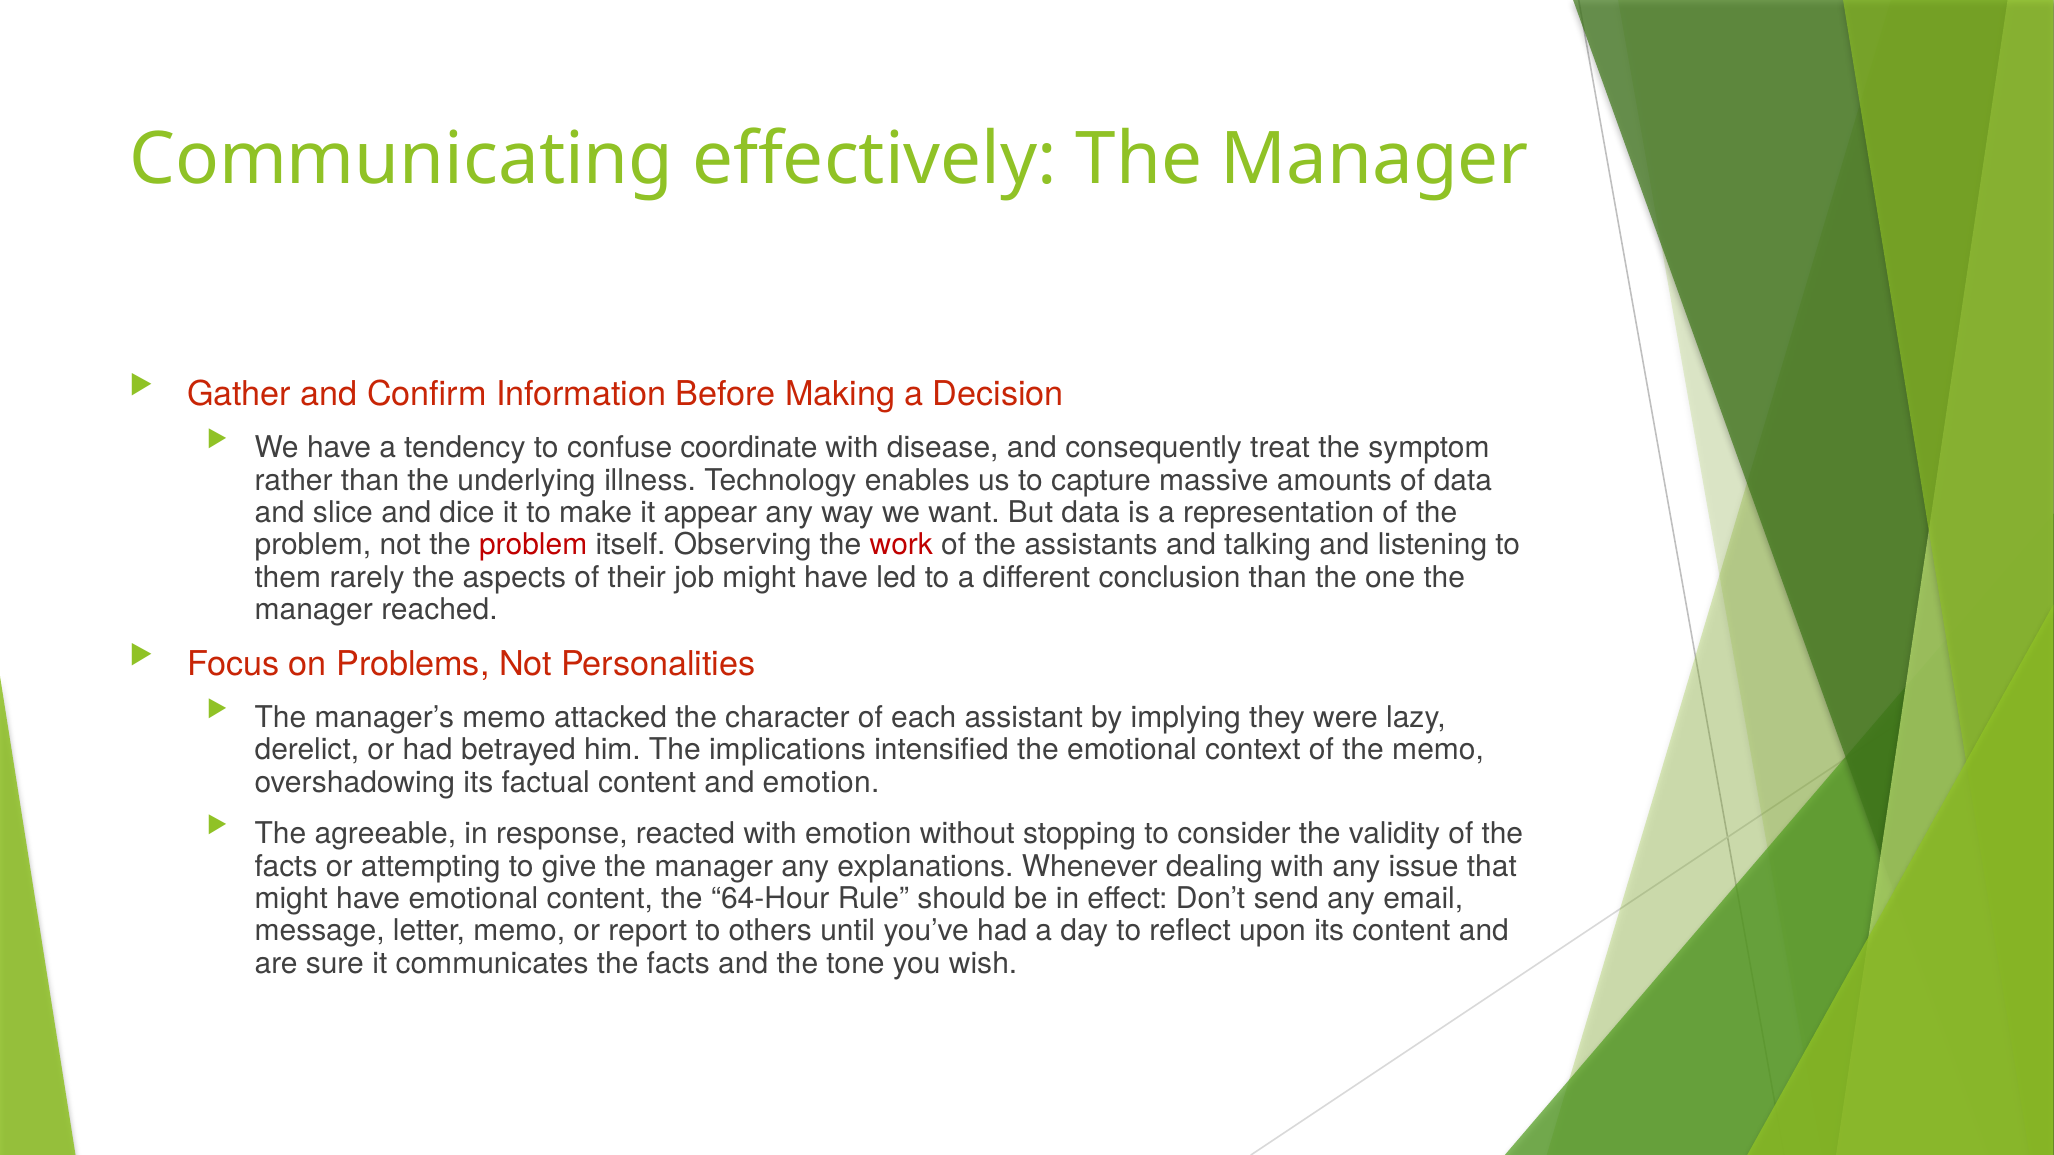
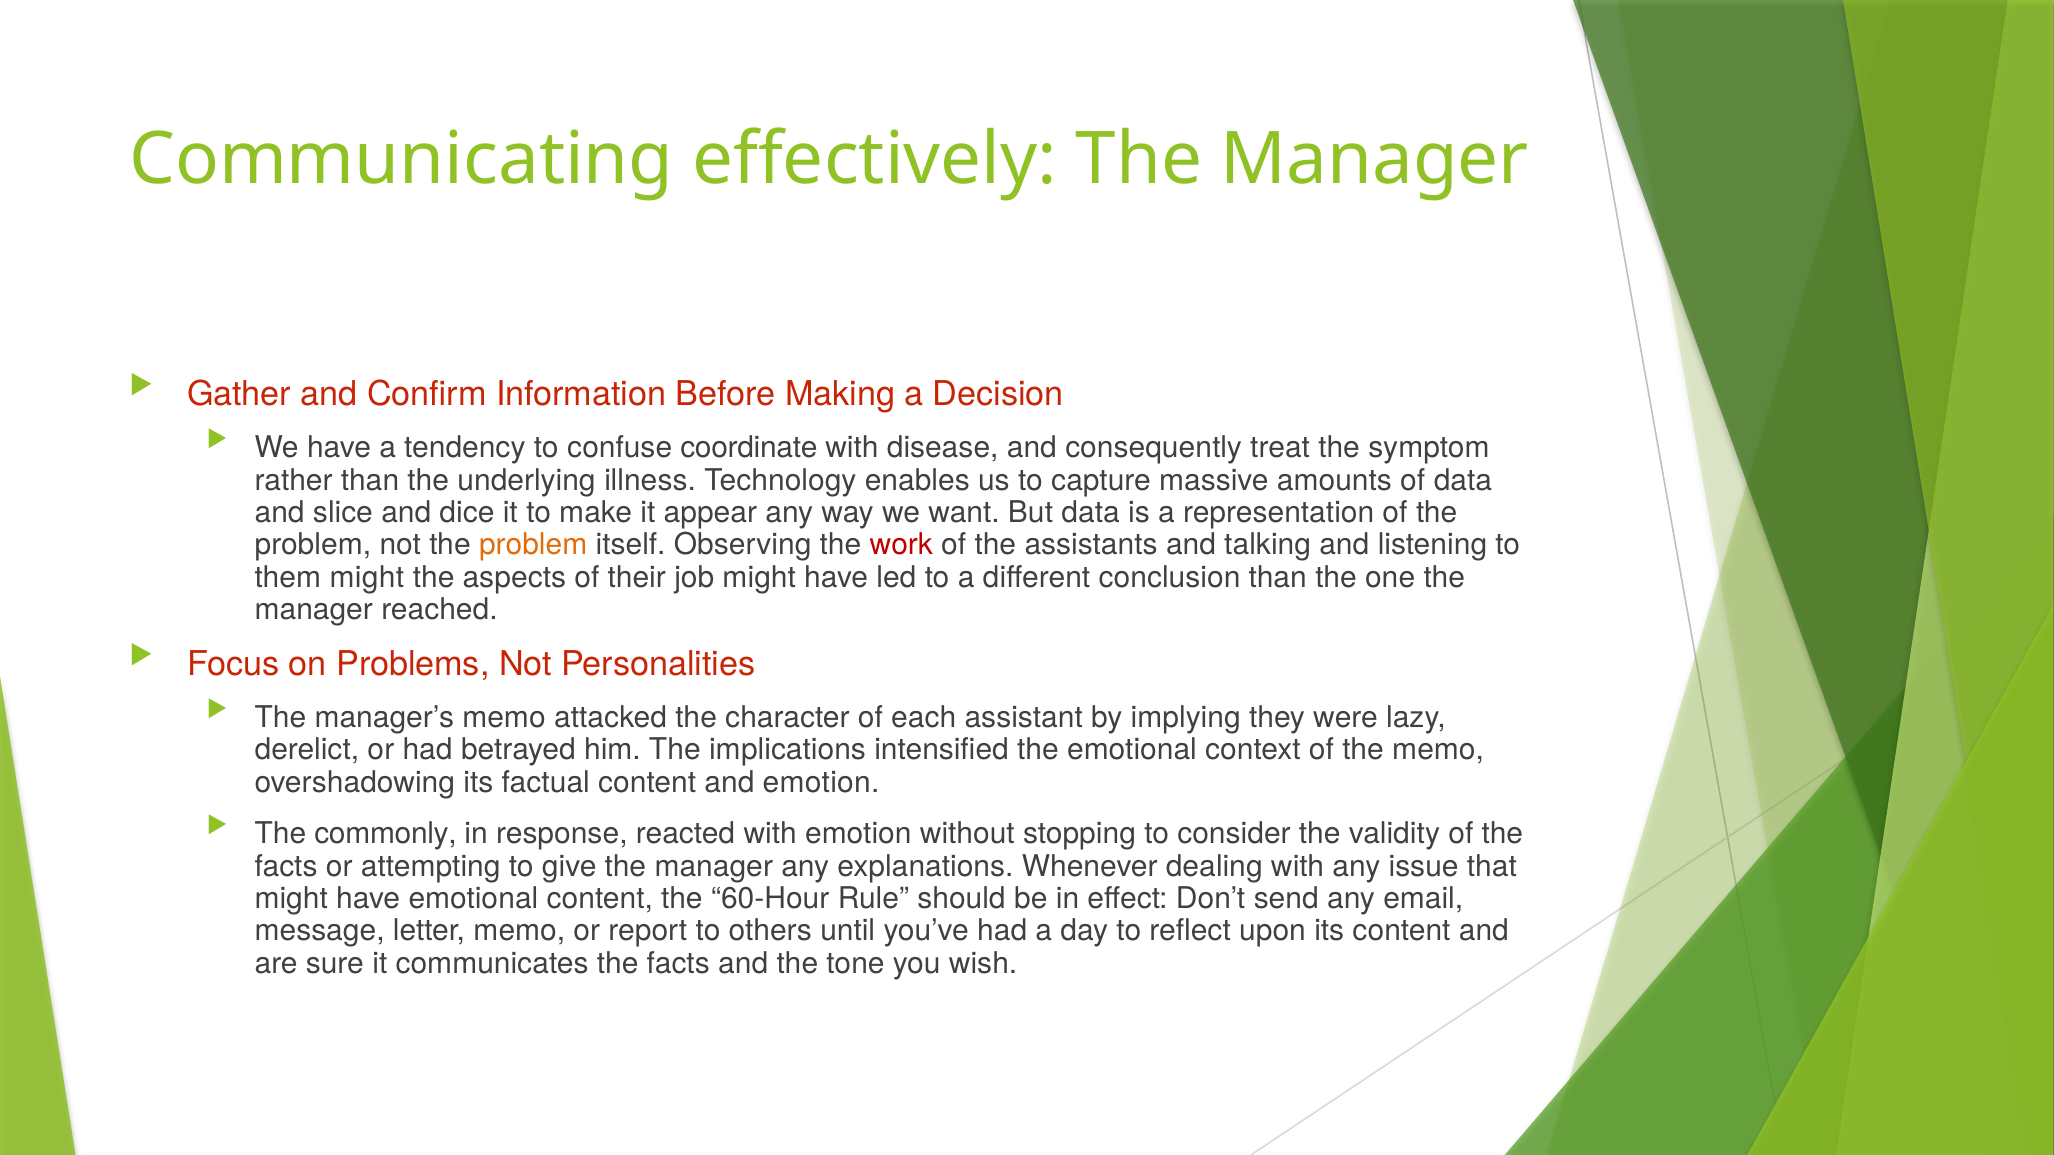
problem at (533, 545) colour: red -> orange
them rarely: rarely -> might
agreeable: agreeable -> commonly
64-Hour: 64-Hour -> 60-Hour
